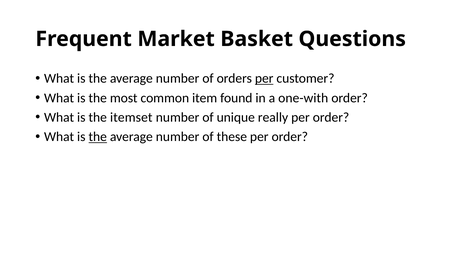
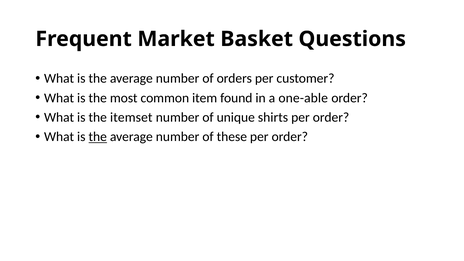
per at (264, 78) underline: present -> none
one-with: one-with -> one-able
really: really -> shirts
